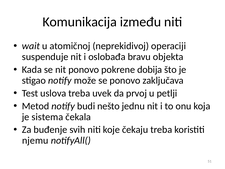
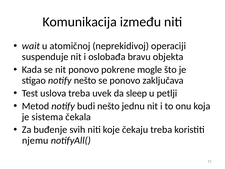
dobija: dobija -> mogle
notify može: može -> nešto
prvoj: prvoj -> sleep
